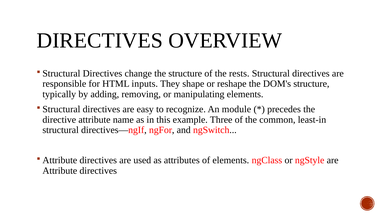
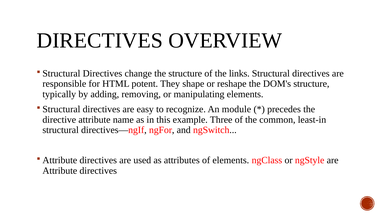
rests: rests -> links
inputs: inputs -> potent
